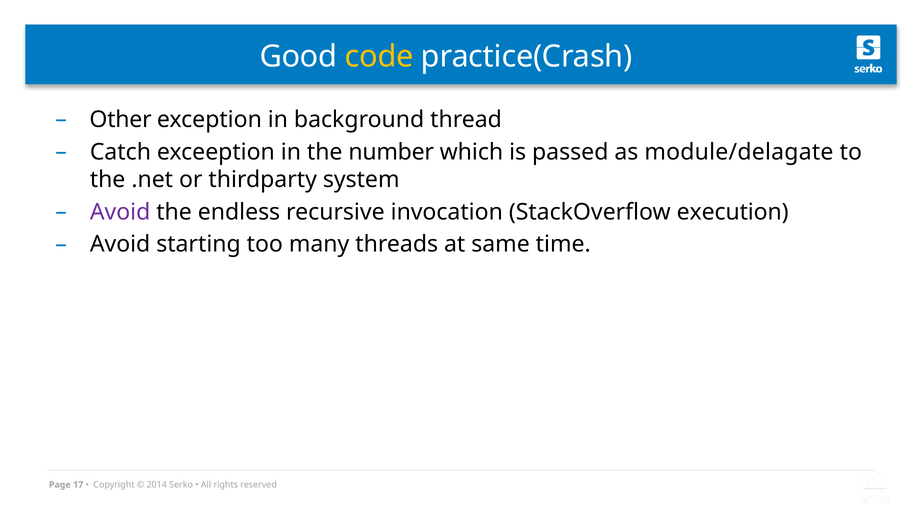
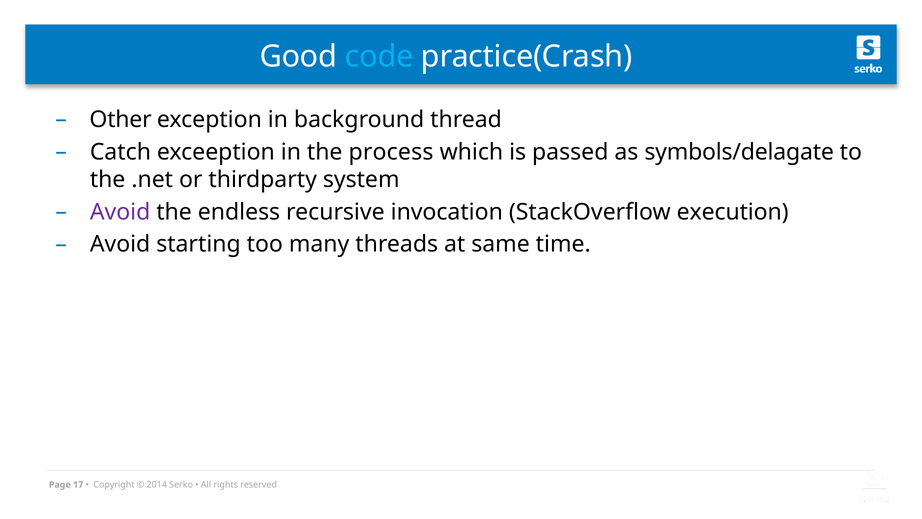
code colour: yellow -> light blue
number: number -> process
module/delagate: module/delagate -> symbols/delagate
